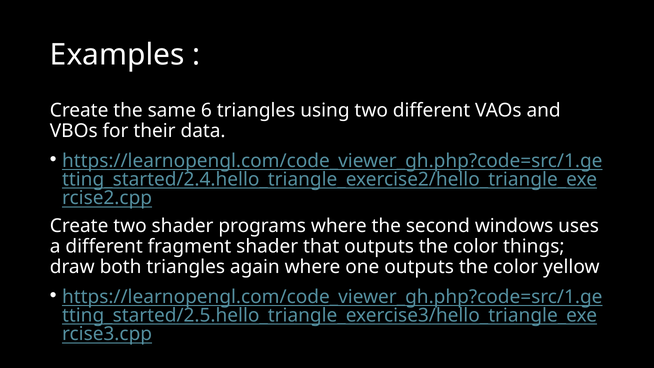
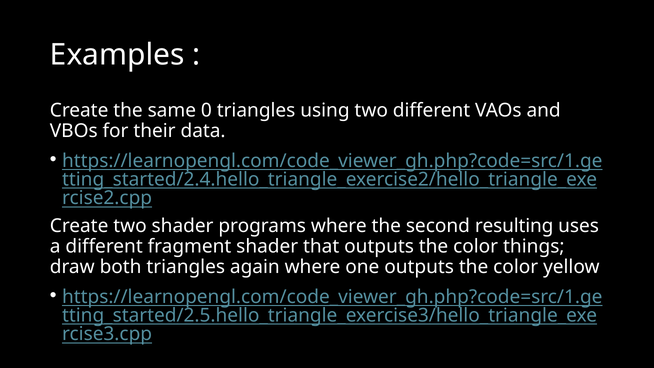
6: 6 -> 0
windows: windows -> resulting
